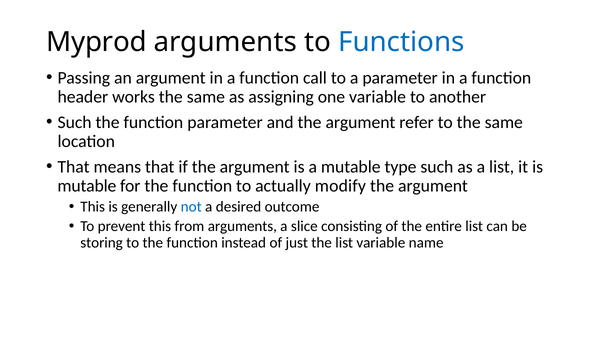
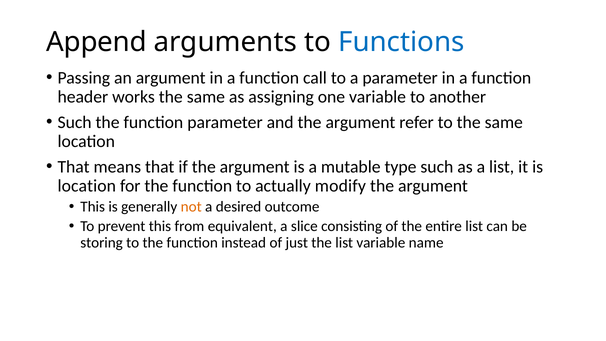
Myprod: Myprod -> Append
mutable at (87, 186): mutable -> location
not colour: blue -> orange
from arguments: arguments -> equivalent
